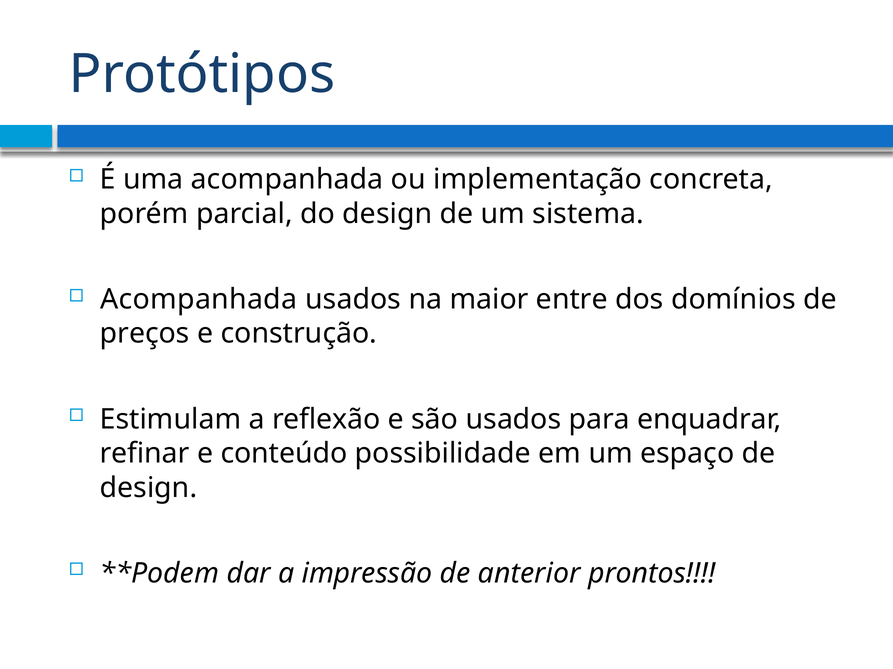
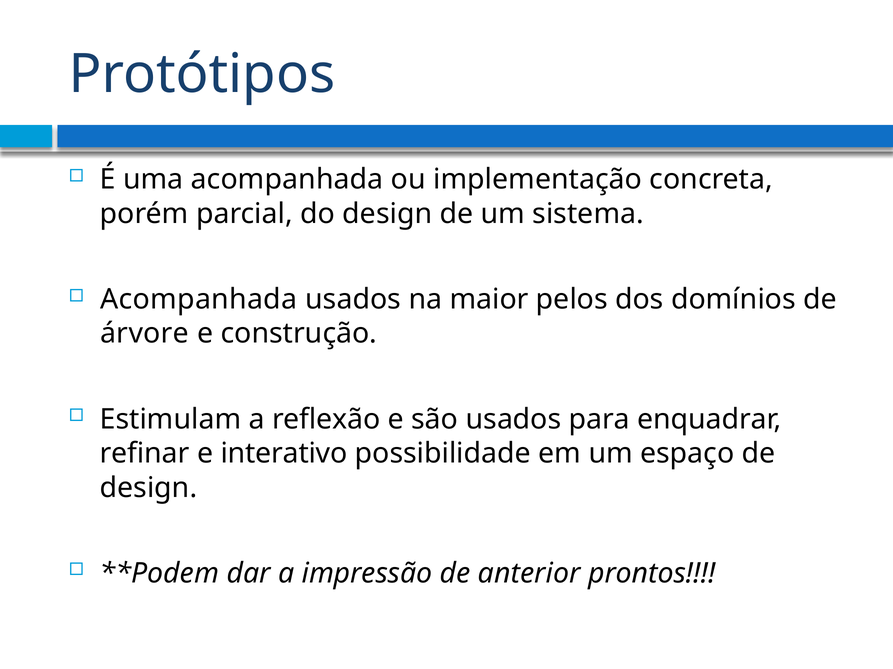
entre: entre -> pelos
preços: preços -> árvore
conteúdo: conteúdo -> interativo
